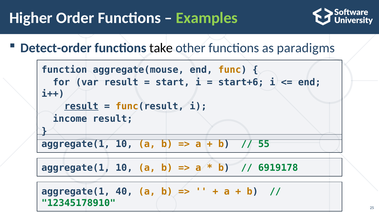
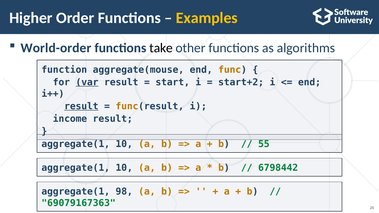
Examples colour: light green -> yellow
Detect-order: Detect-order -> World-order
paradigms: paradigms -> algorithms
var underline: none -> present
start+6: start+6 -> start+2
6919178: 6919178 -> 6798442
40: 40 -> 98
12345178910: 12345178910 -> 69079167363
